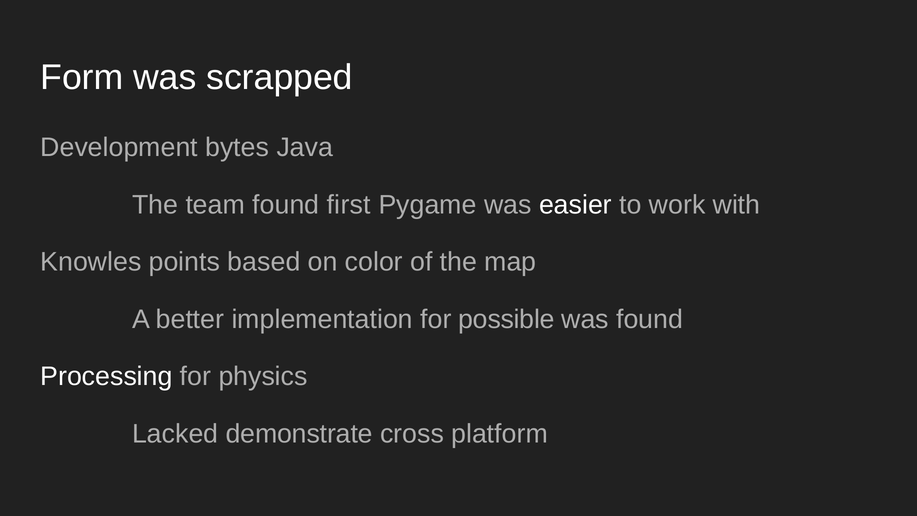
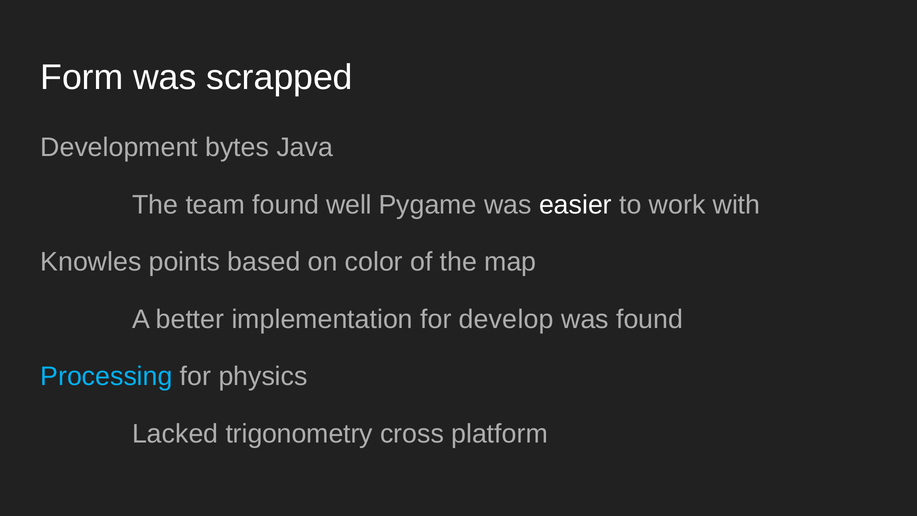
first: first -> well
possible: possible -> develop
Processing colour: white -> light blue
demonstrate: demonstrate -> trigonometry
